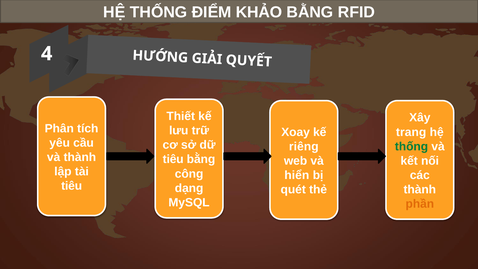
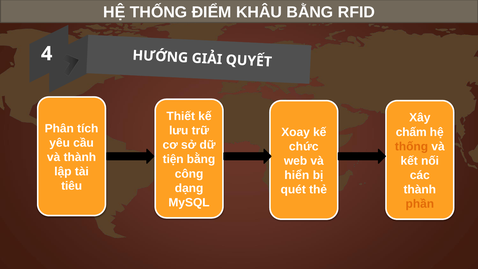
KHẢO: KHẢO -> KHÂU
trang: trang -> chấm
riêng: riêng -> chức
thống at (411, 146) colour: green -> orange
tiêu at (173, 159): tiêu -> tiện
